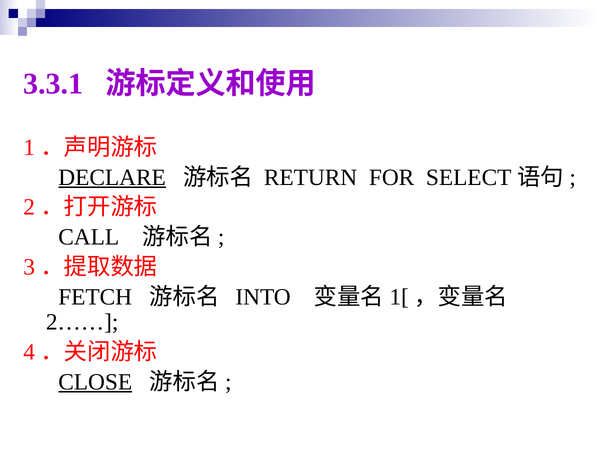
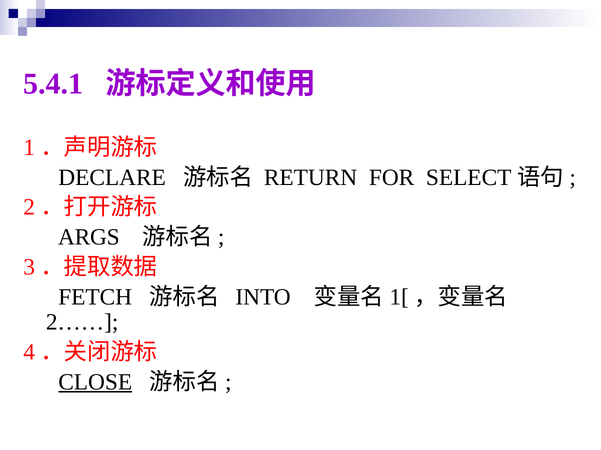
3.3.1: 3.3.1 -> 5.4.1
DECLARE underline: present -> none
CALL: CALL -> ARGS
